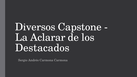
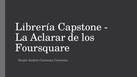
Diversos: Diversos -> Librería
Destacados: Destacados -> Foursquare
